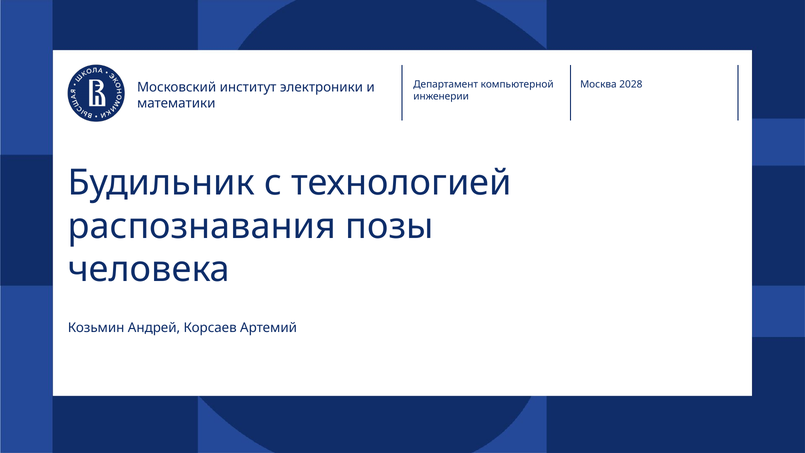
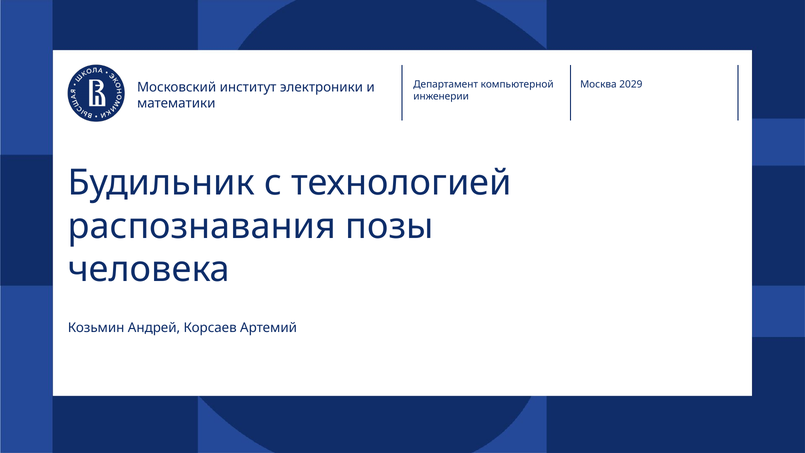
2028: 2028 -> 2029
